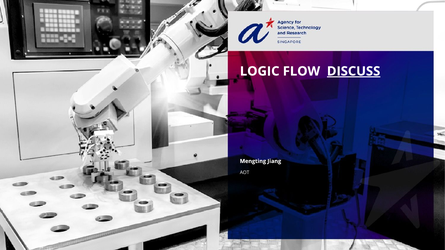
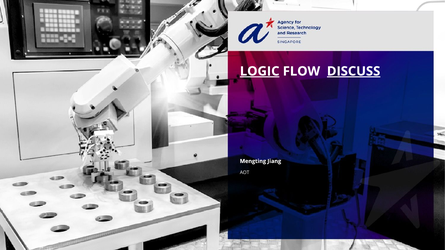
LOGIC underline: none -> present
